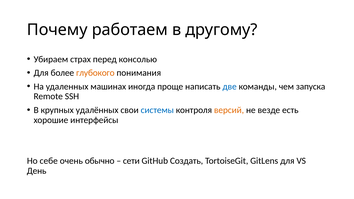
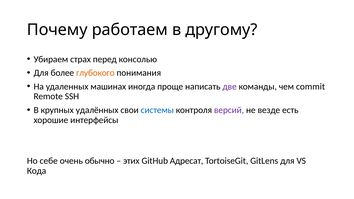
две colour: blue -> purple
запуска: запуска -> commit
версий colour: orange -> purple
сети: сети -> этих
Создать: Создать -> Адресат
День: День -> Кода
